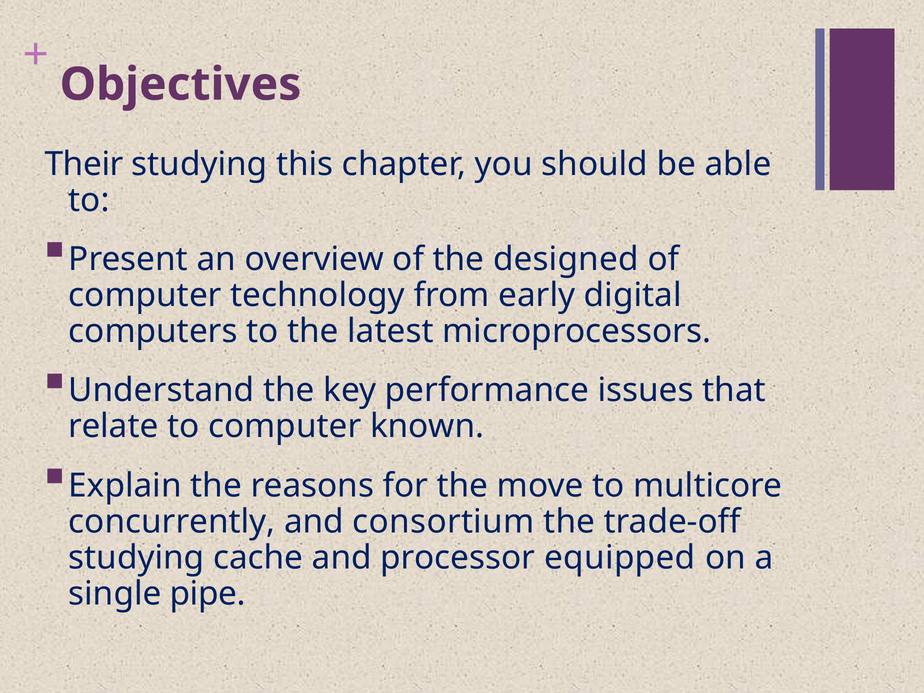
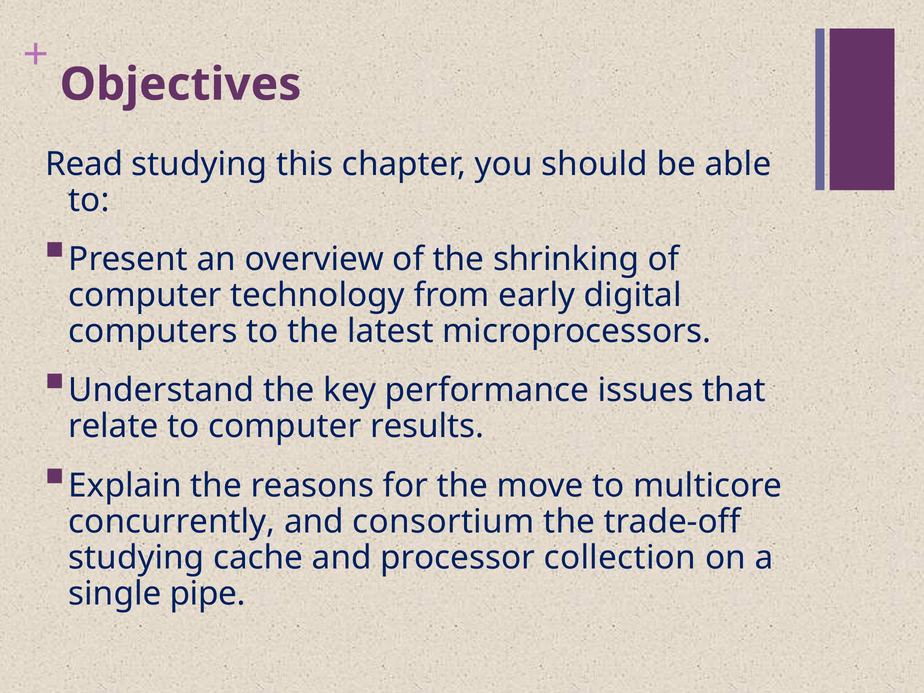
Their: Their -> Read
designed: designed -> shrinking
known: known -> results
equipped: equipped -> collection
